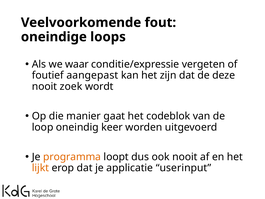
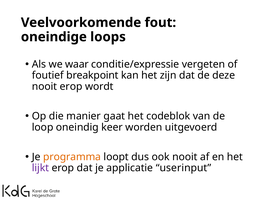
aangepast: aangepast -> breakpoint
nooit zoek: zoek -> erop
lijkt colour: orange -> purple
